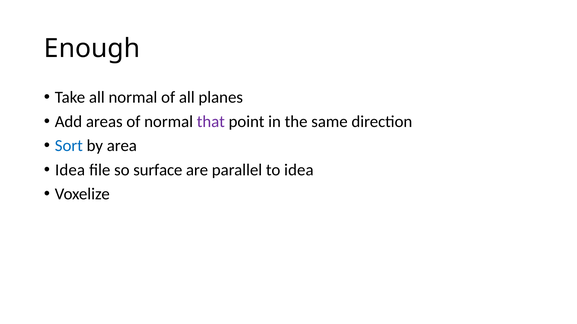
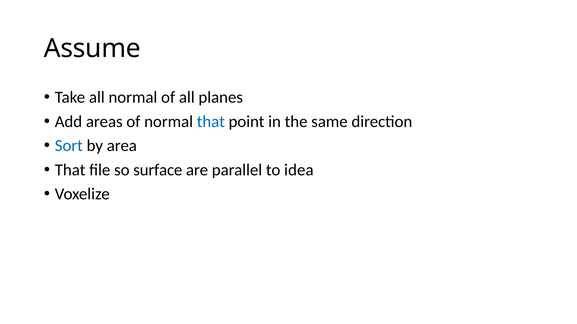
Enough: Enough -> Assume
that at (211, 122) colour: purple -> blue
Idea at (70, 170): Idea -> That
